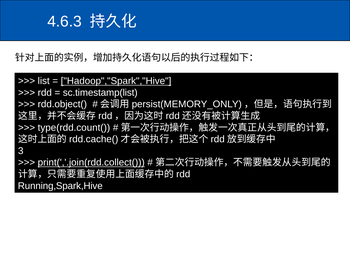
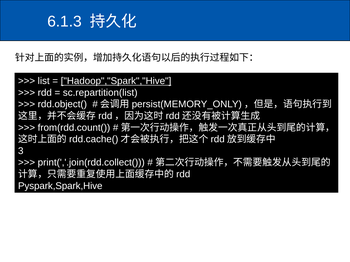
4.6.3: 4.6.3 -> 6.1.3
sc.timestamp(list: sc.timestamp(list -> sc.repartition(list
type(rdd.count(: type(rdd.count( -> from(rdd.count(
print(','.join(rdd.collect( underline: present -> none
Running,Spark,Hive: Running,Spark,Hive -> Pyspark,Spark,Hive
